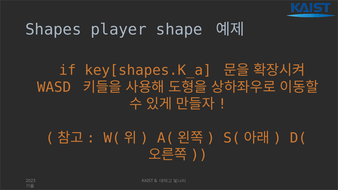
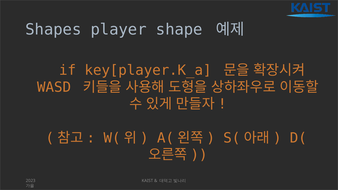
key[shapes.K_a: key[shapes.K_a -> key[player.K_a
